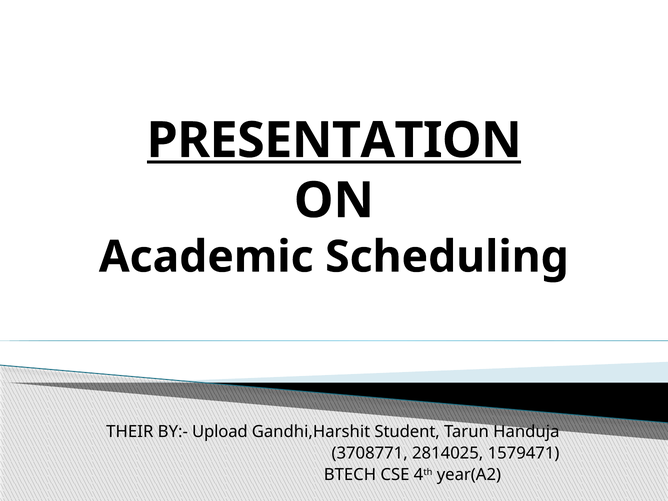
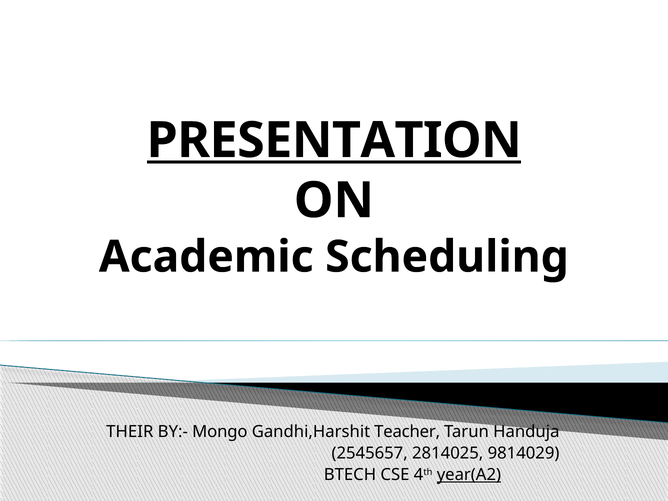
Upload: Upload -> Mongo
Student: Student -> Teacher
3708771: 3708771 -> 2545657
1579471: 1579471 -> 9814029
year(A2 underline: none -> present
